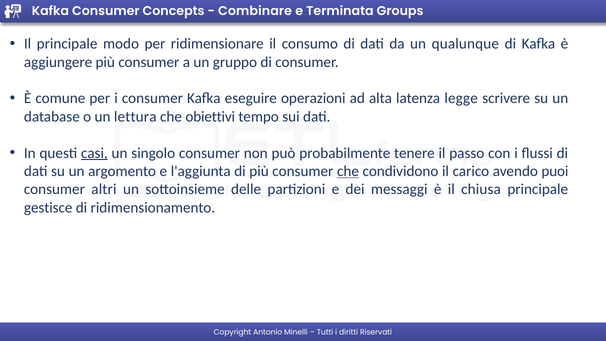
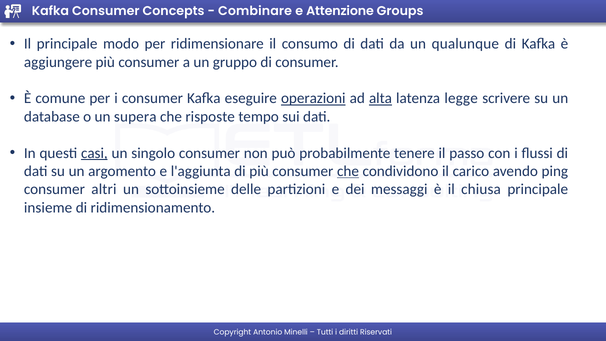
Terminata: Terminata -> Attenzione
operazioni underline: none -> present
alta underline: none -> present
lettura: lettura -> supera
obiettivi: obiettivi -> risposte
puoi: puoi -> ping
gestisce: gestisce -> insieme
